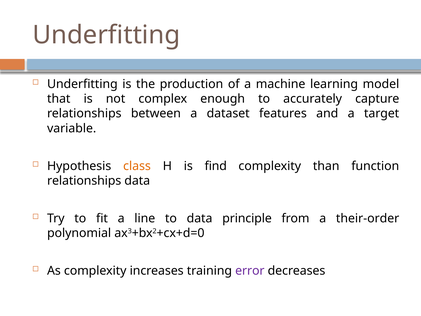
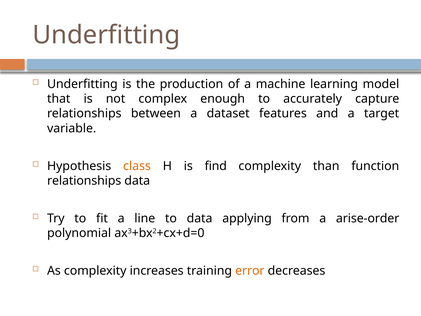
principle: principle -> applying
their-order: their-order -> arise-order
error colour: purple -> orange
